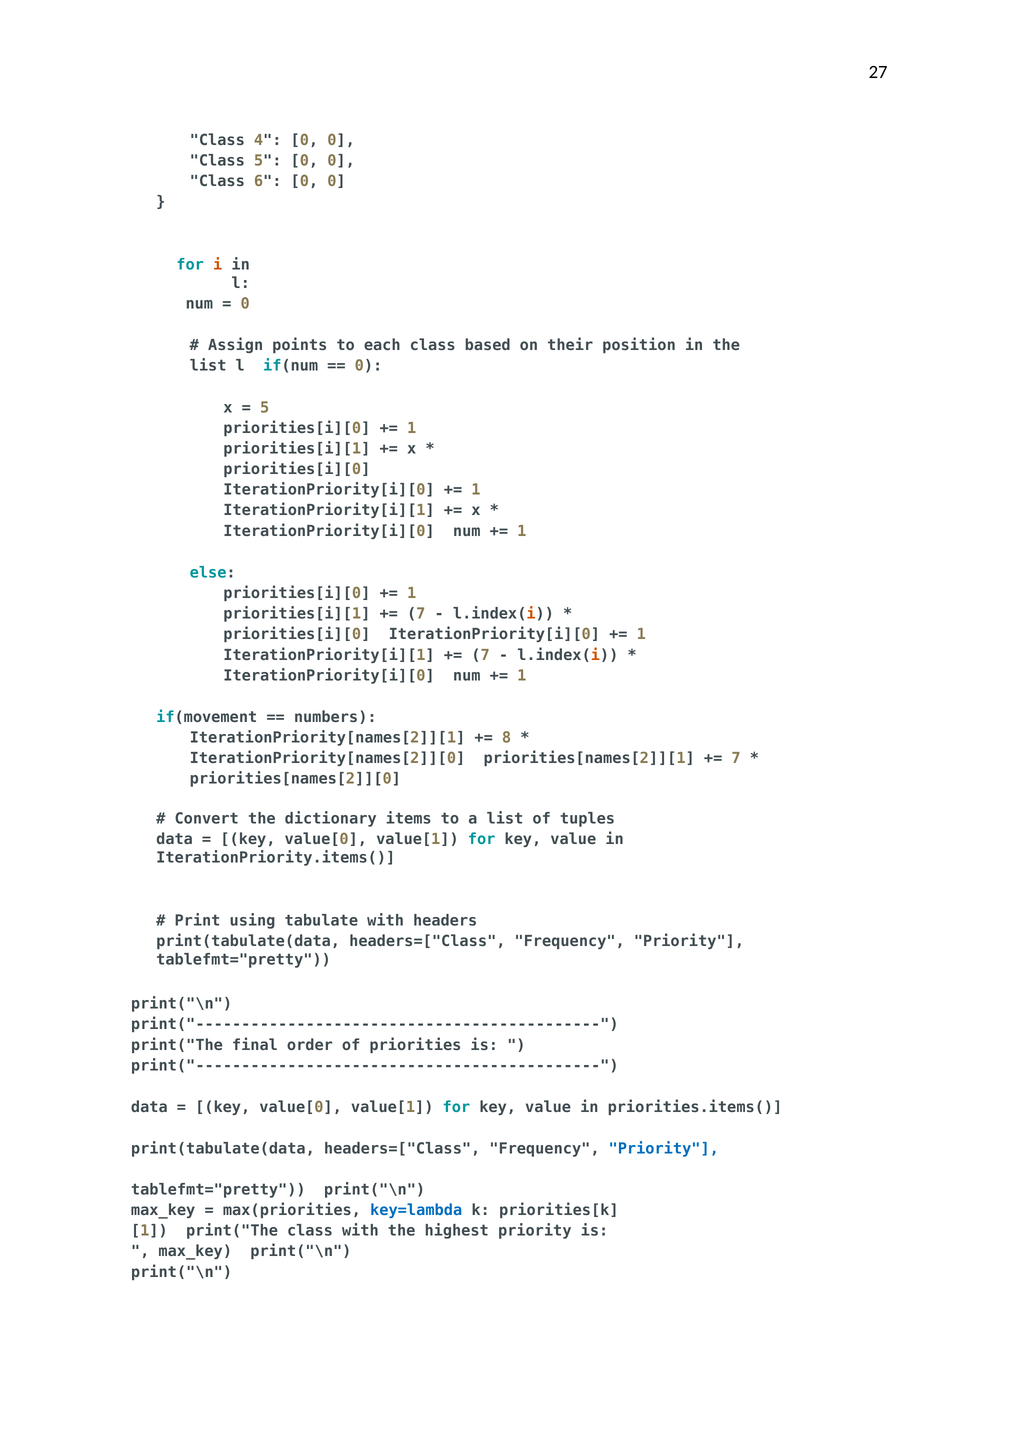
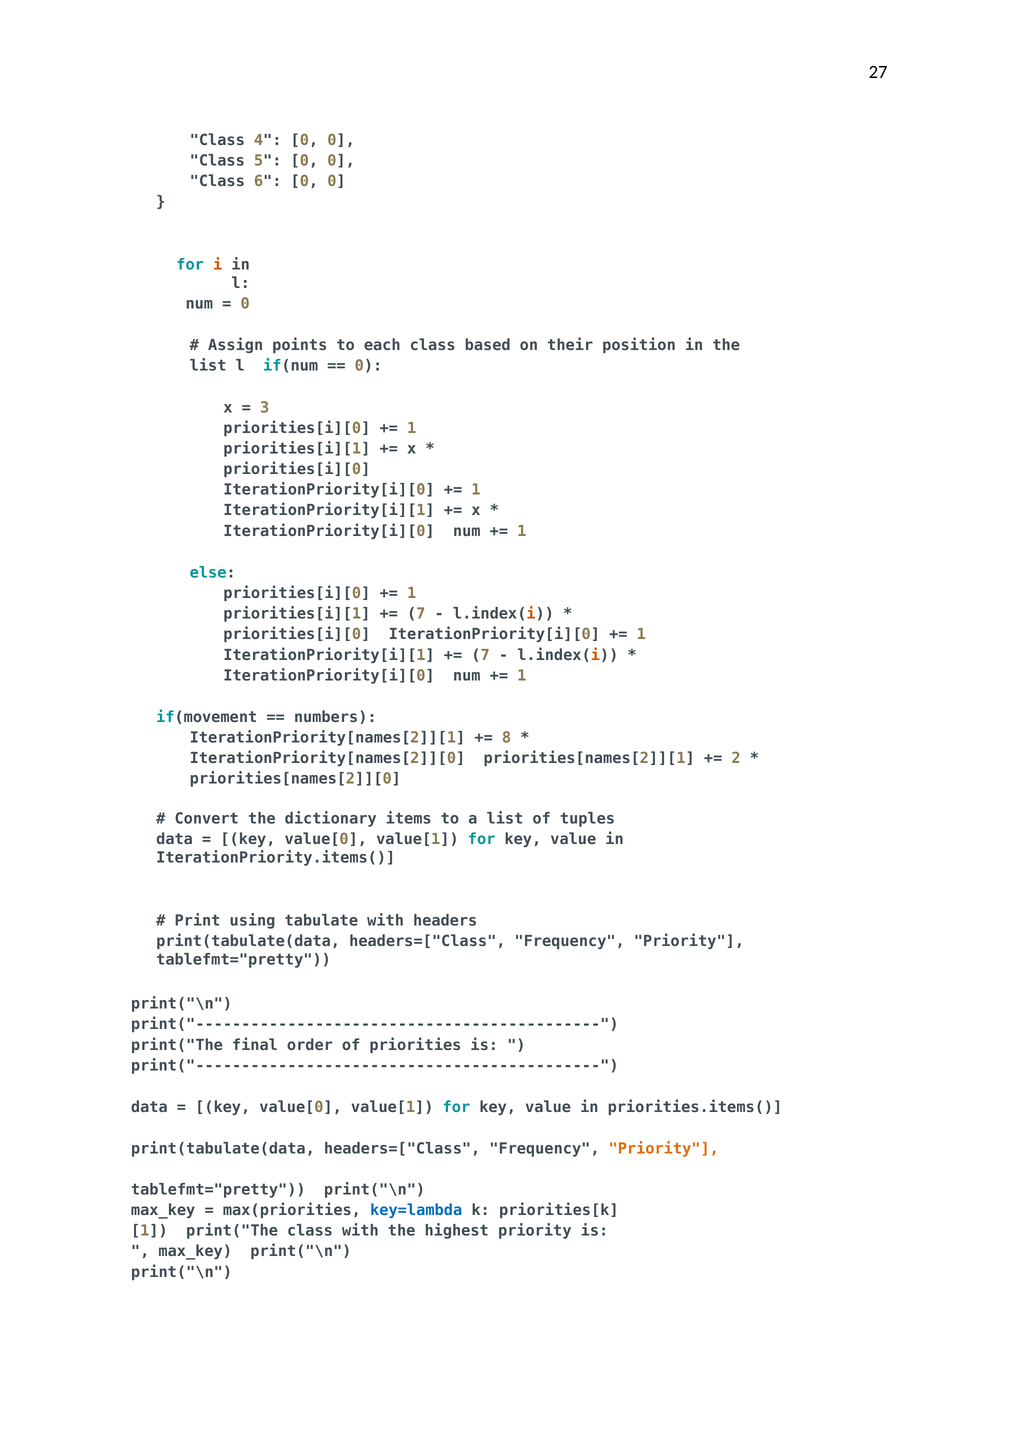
5 at (265, 407): 5 -> 3
7 at (736, 758): 7 -> 2
Priority at (664, 1148) colour: blue -> orange
